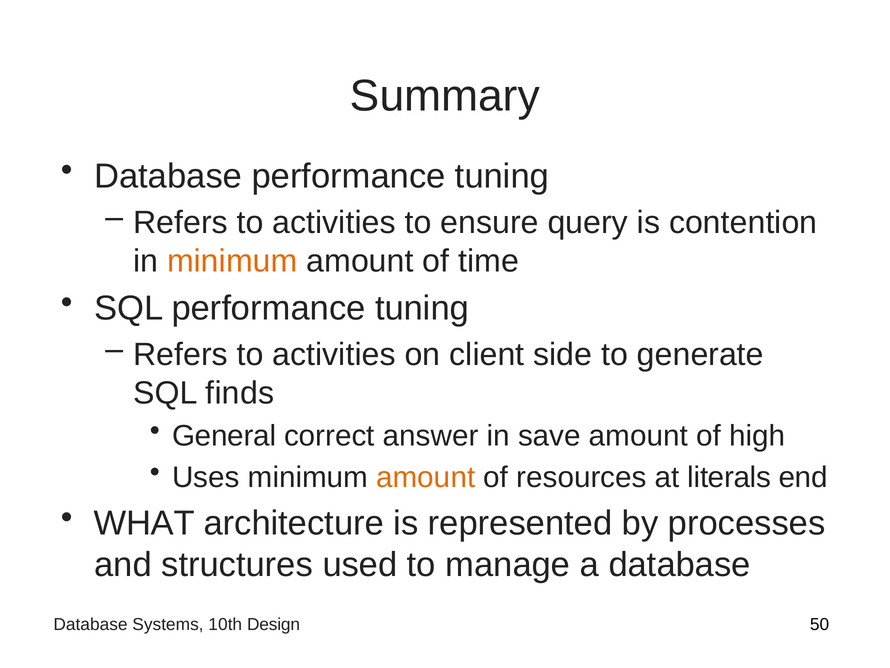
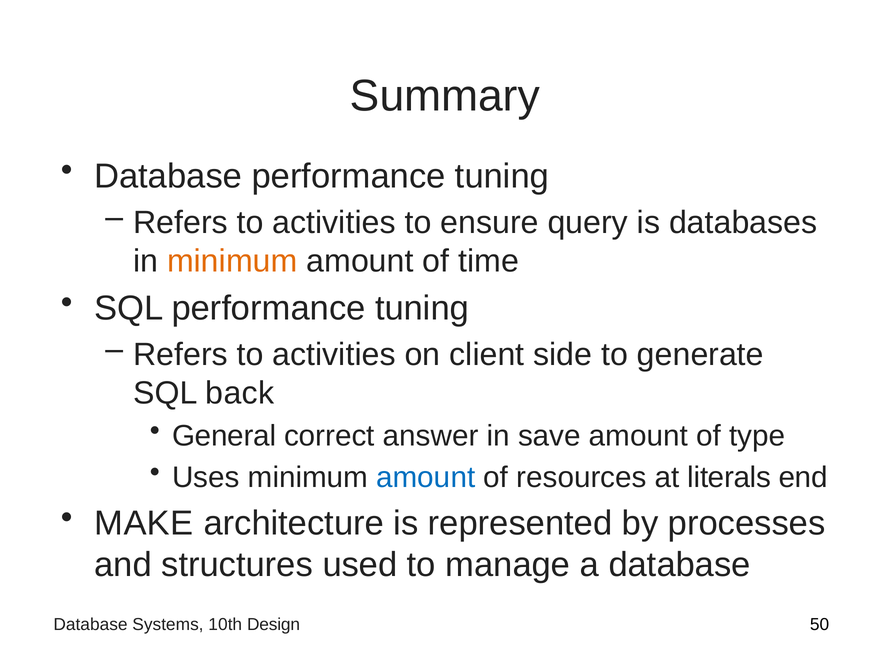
contention: contention -> databases
finds: finds -> back
high: high -> type
amount at (426, 477) colour: orange -> blue
WHAT: WHAT -> MAKE
